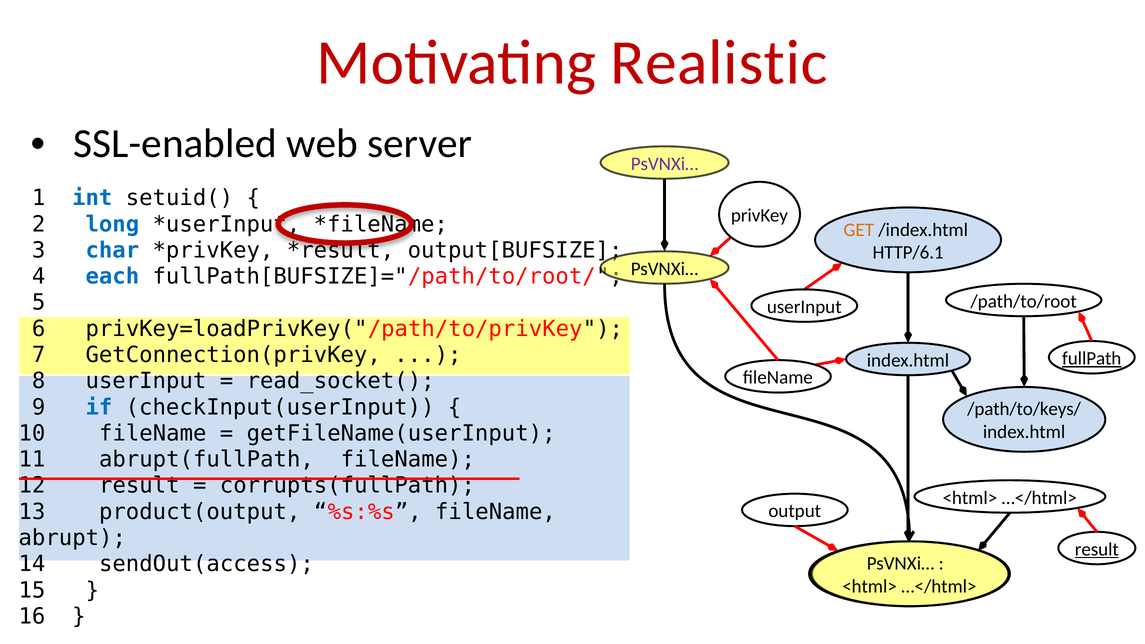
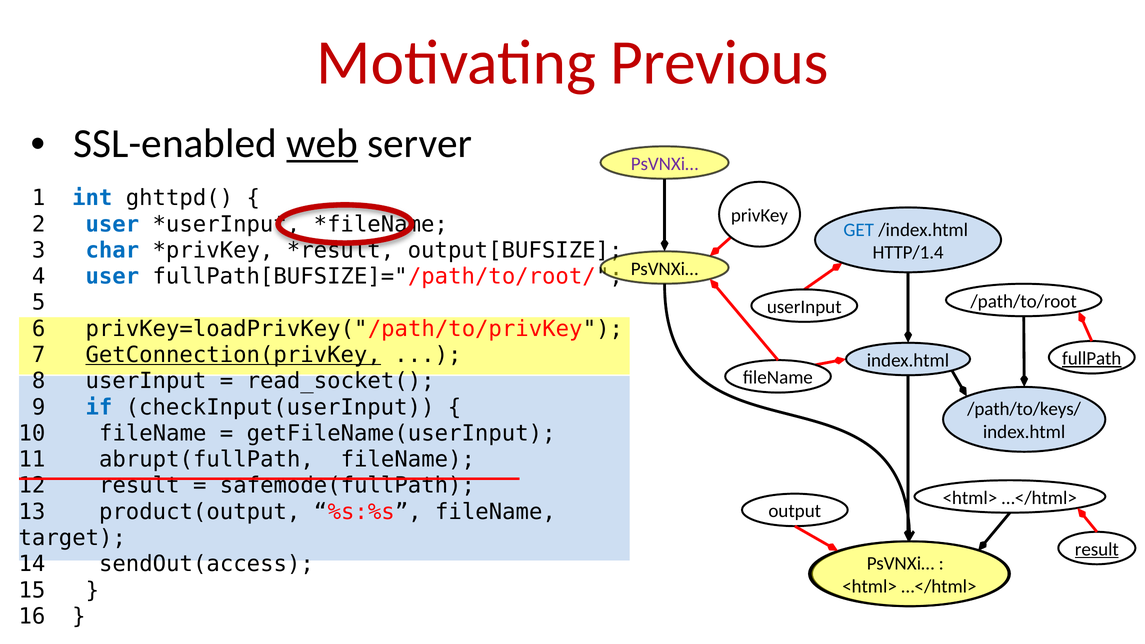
Realistic: Realistic -> Previous
web underline: none -> present
setuid(: setuid( -> ghttpd(
2 long: long -> user
GET colour: orange -> blue
HTTP/6.1: HTTP/6.1 -> HTTP/1.4
4 each: each -> user
GetConnection(privKey underline: none -> present
corrupts(fullPath: corrupts(fullPath -> safemode(fullPath
abrupt: abrupt -> target
